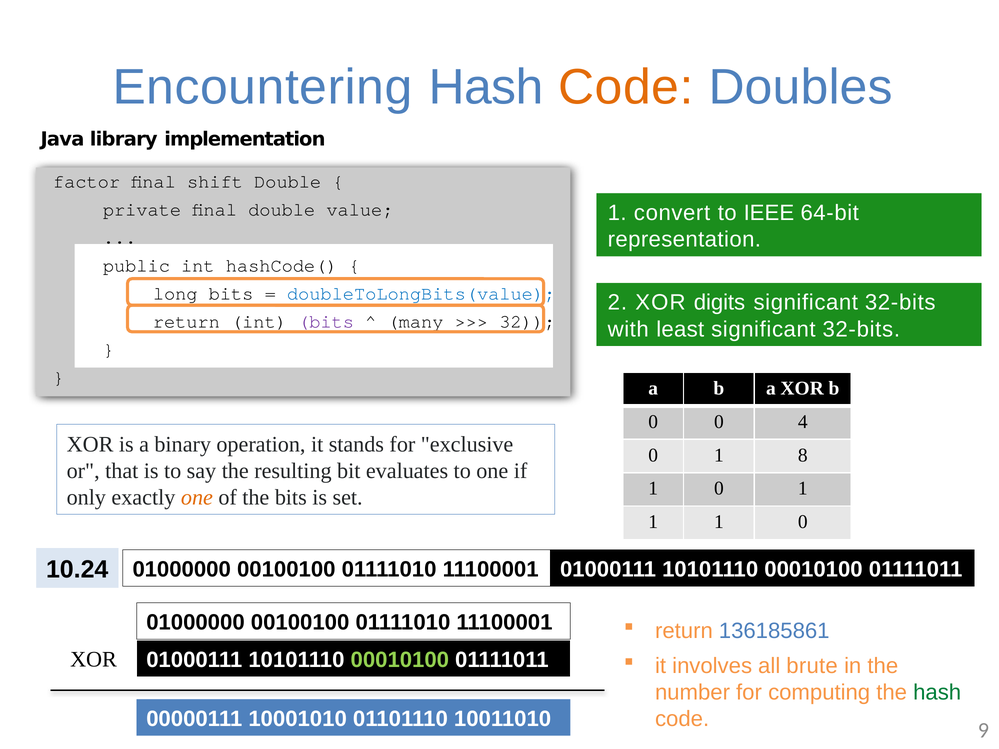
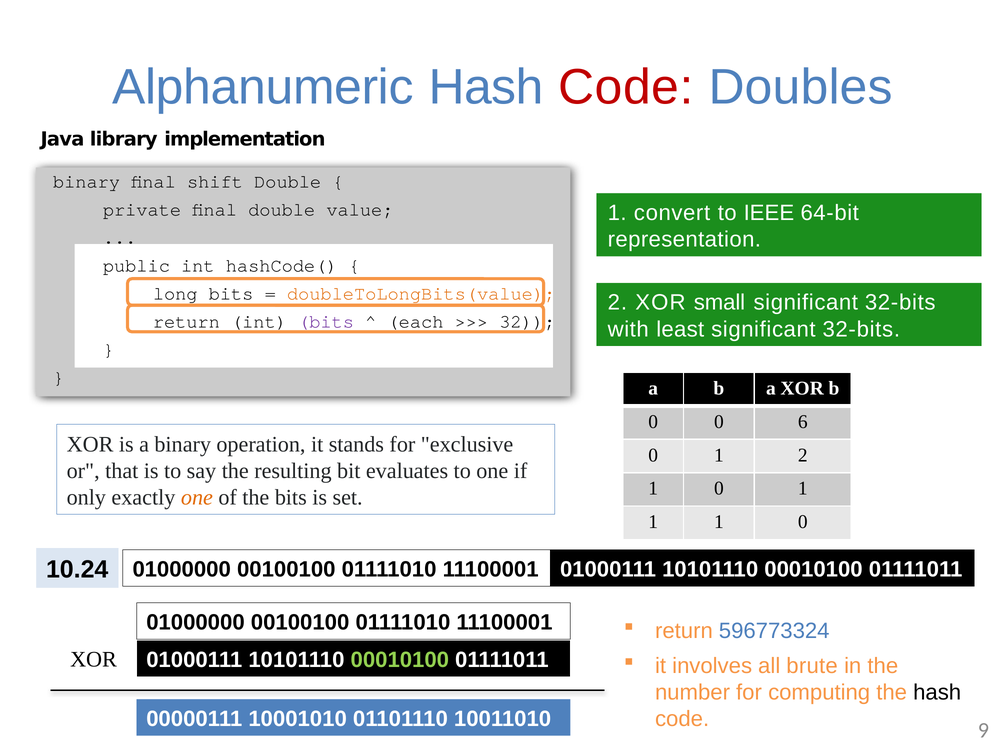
Encountering: Encountering -> Alphanumeric
Code at (626, 87) colour: orange -> red
factor at (87, 181): factor -> binary
doubleToLongBits(value colour: blue -> orange
digits: digits -> small
many: many -> each
4: 4 -> 6
1 8: 8 -> 2
136185861: 136185861 -> 596773324
hash at (937, 693) colour: green -> black
